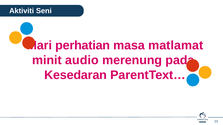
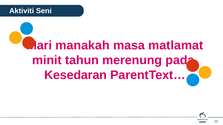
perhatian: perhatian -> manakah
audio: audio -> tahun
